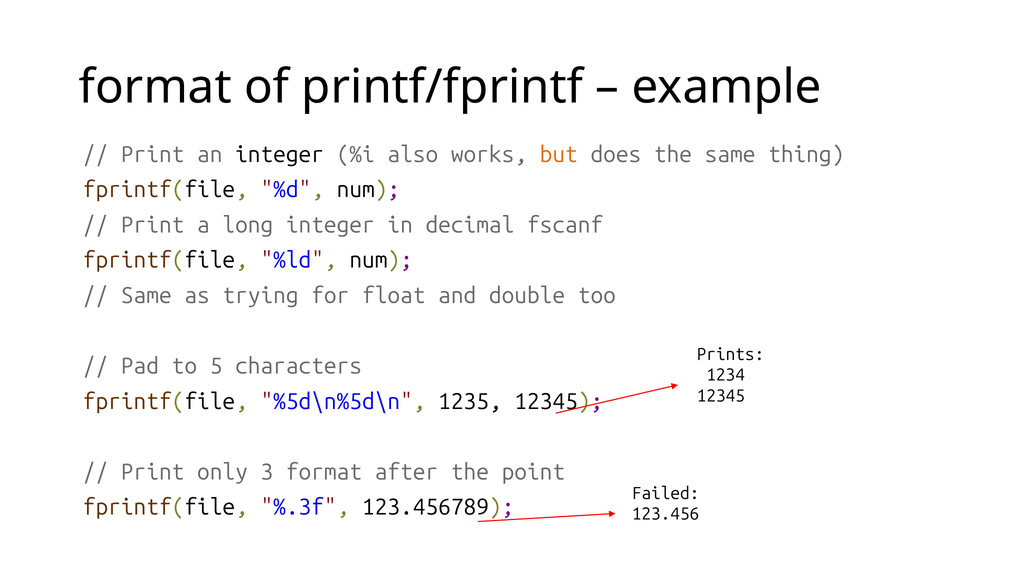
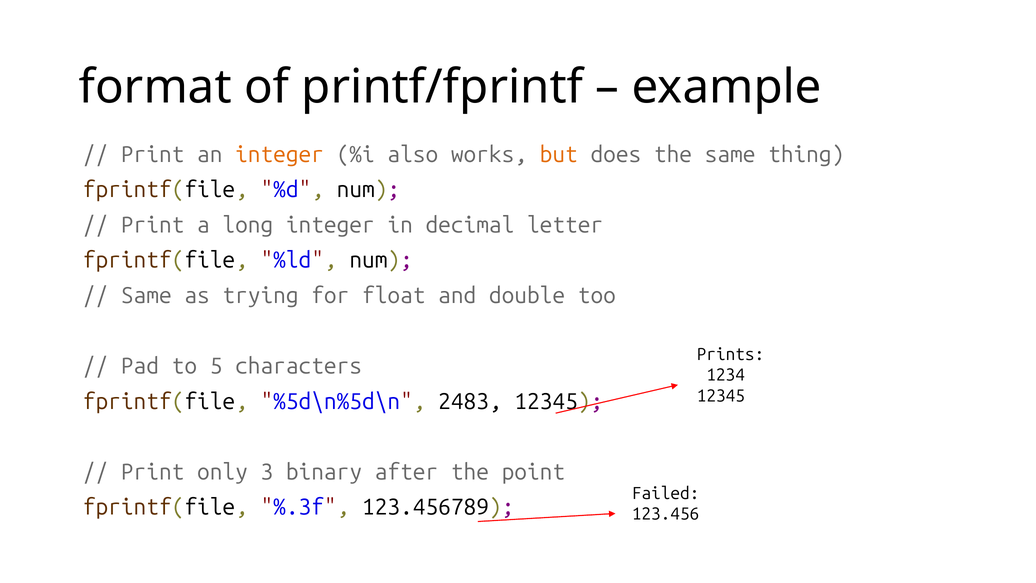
integer at (280, 154) colour: black -> orange
fscanf: fscanf -> letter
1235: 1235 -> 2483
3 format: format -> binary
